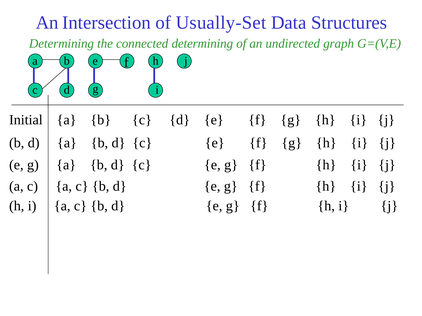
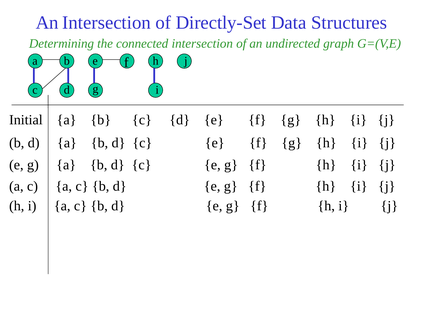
Usually-Set: Usually-Set -> Directly-Set
connected determining: determining -> intersection
